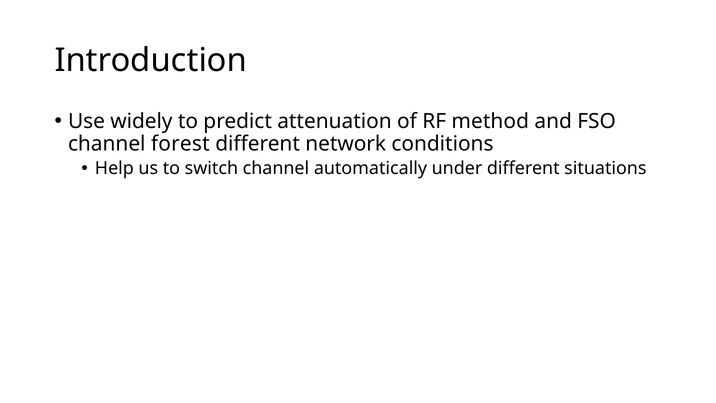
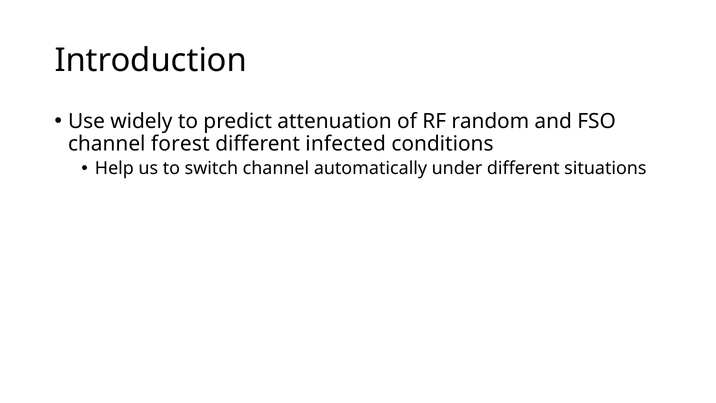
method: method -> random
network: network -> infected
